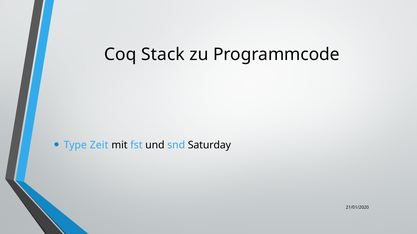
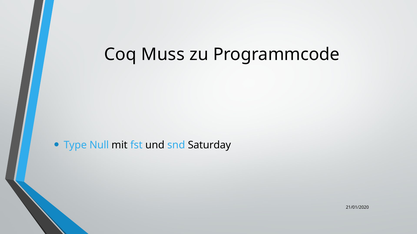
Stack: Stack -> Muss
Zeit: Zeit -> Null
